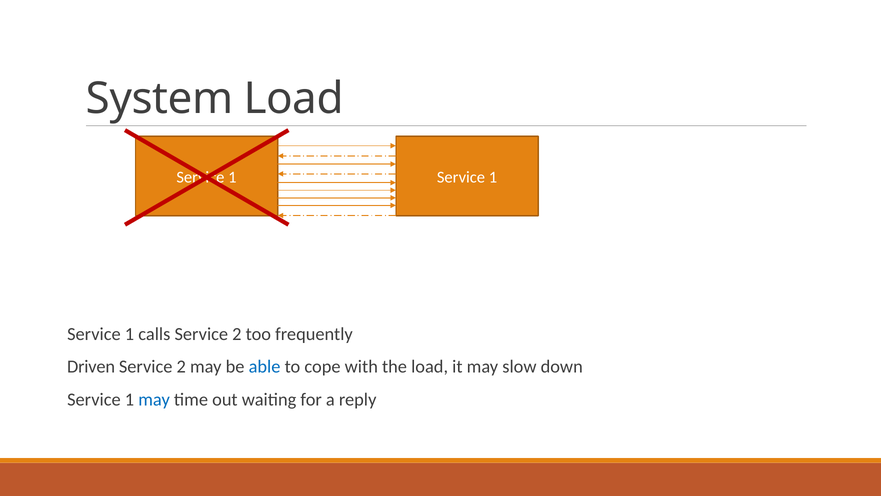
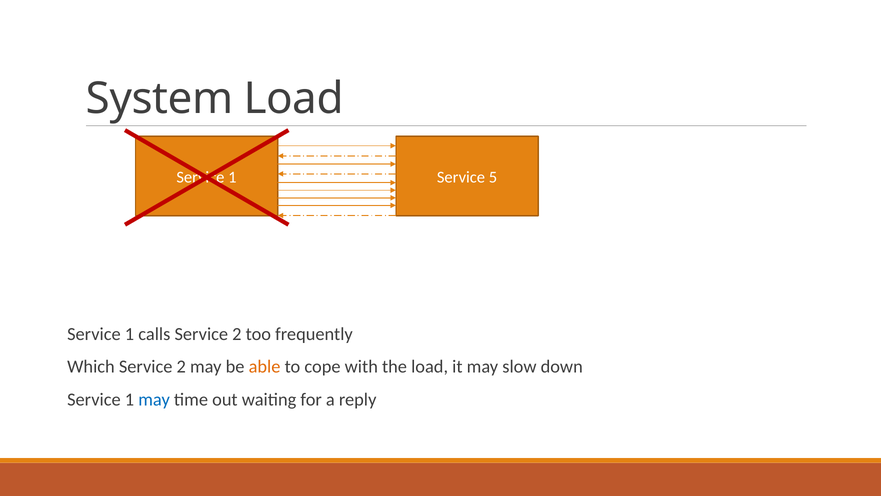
1 at (493, 177): 1 -> 5
Driven: Driven -> Which
able colour: blue -> orange
